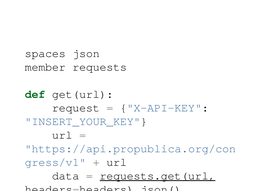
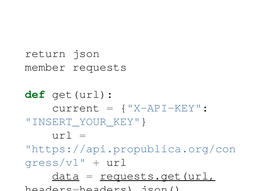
spaces at (45, 53): spaces -> return
request: request -> current
data underline: none -> present
